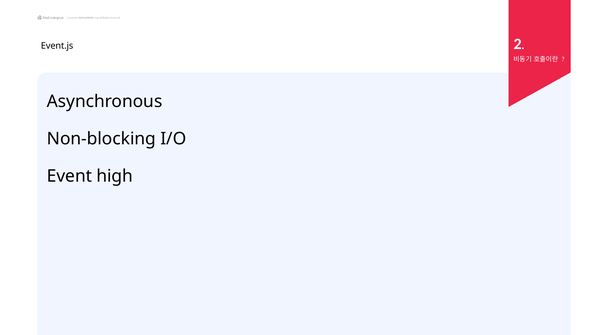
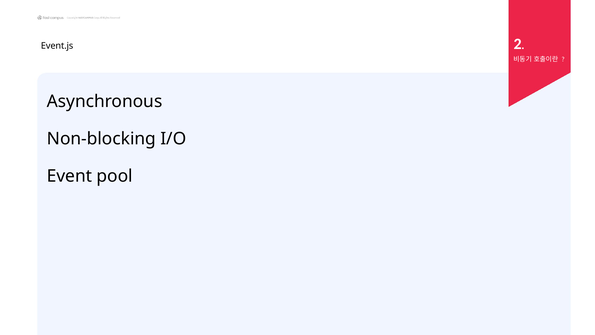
high: high -> pool
